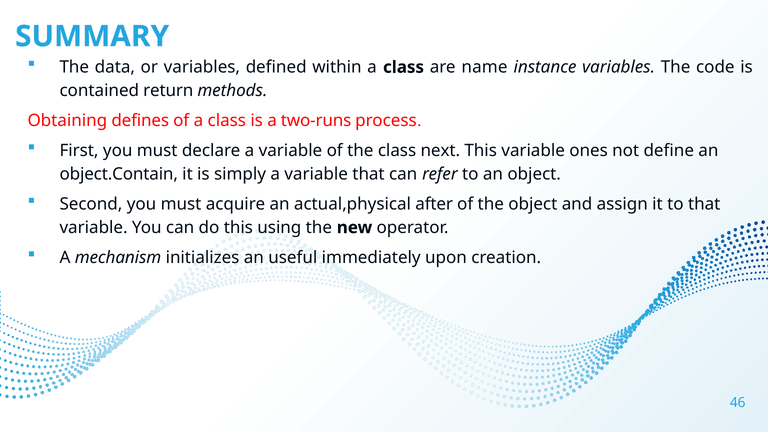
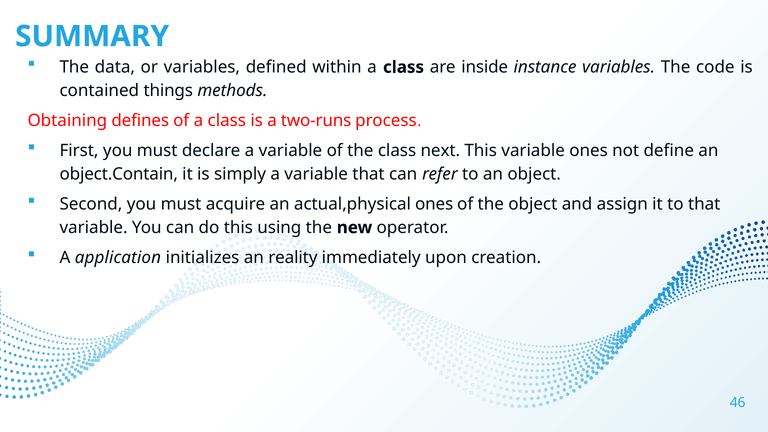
name: name -> inside
return: return -> things
actual,physical after: after -> ones
mechanism: mechanism -> application
useful: useful -> reality
